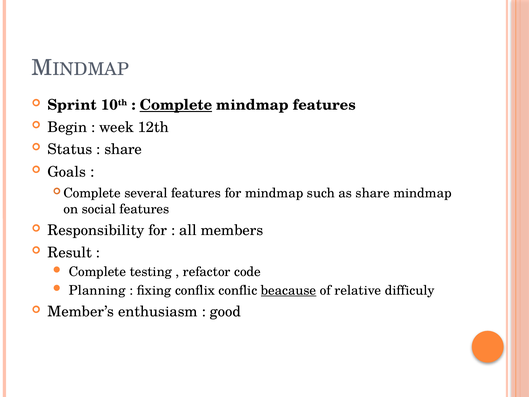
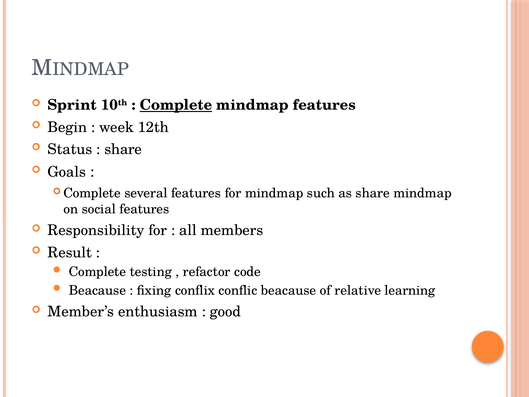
Planning at (97, 290): Planning -> Beacause
beacause at (289, 290) underline: present -> none
difficuly: difficuly -> learning
